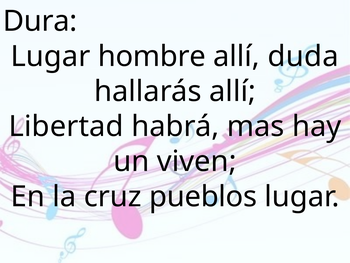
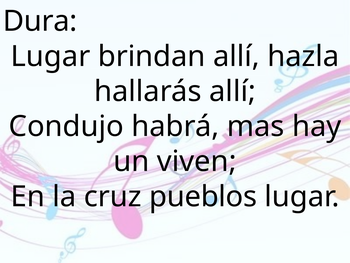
hombre: hombre -> brindan
duda: duda -> hazla
Libertad: Libertad -> Condujo
